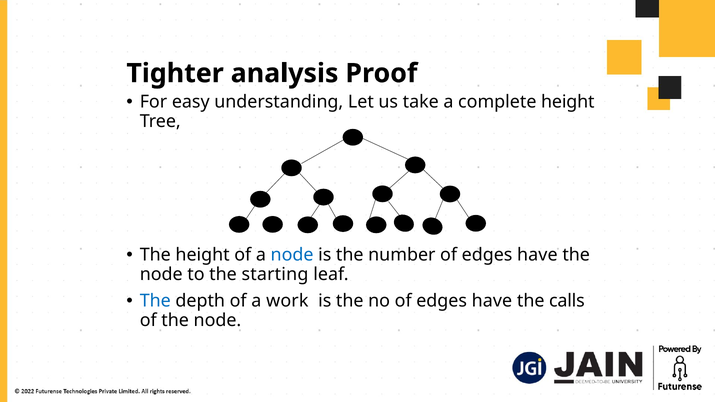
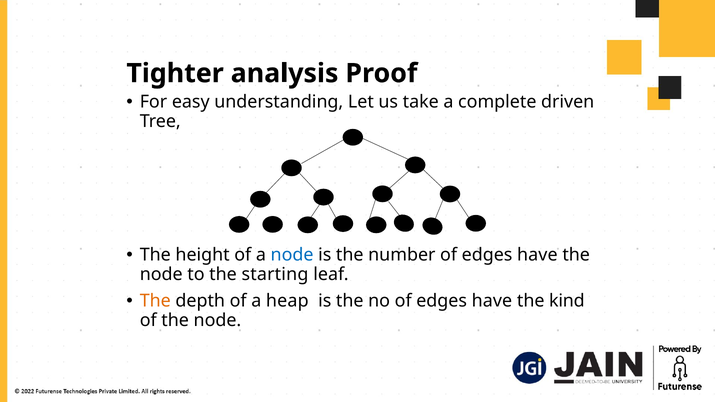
complete height: height -> driven
The at (155, 301) colour: blue -> orange
work: work -> heap
calls: calls -> kind
